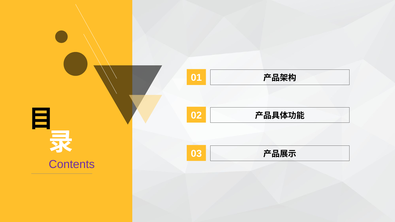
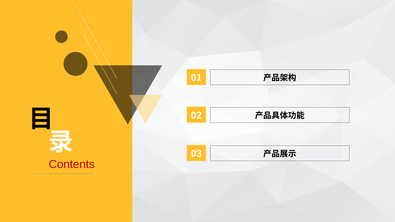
Contents colour: purple -> red
